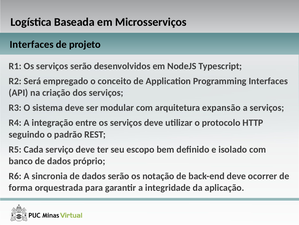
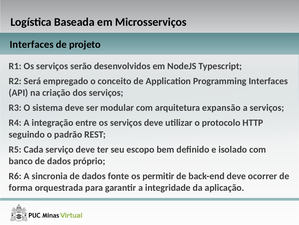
dados serão: serão -> fonte
notação: notação -> permitir
